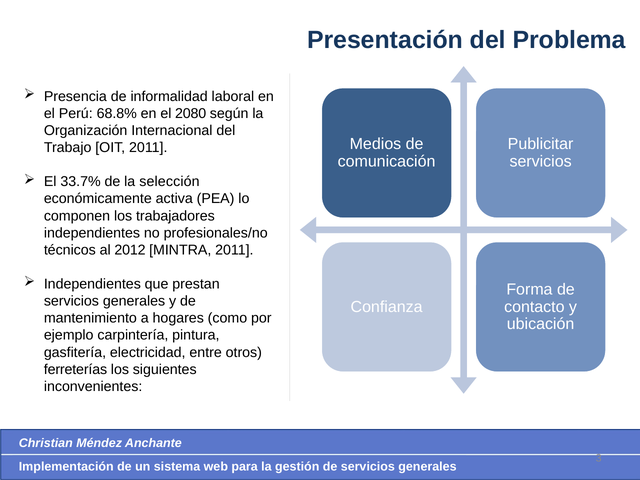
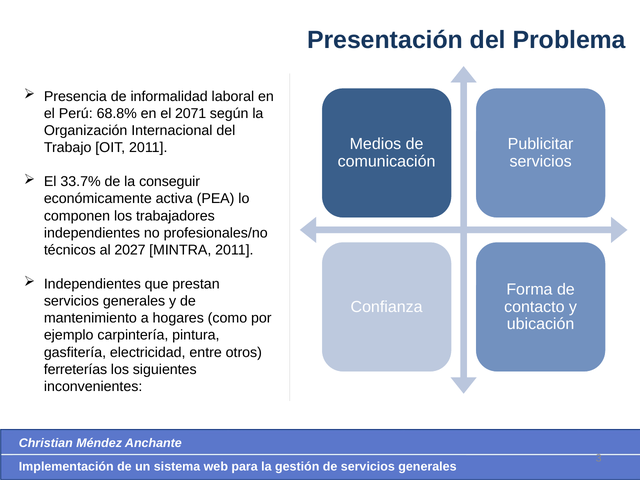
2080: 2080 -> 2071
selección: selección -> conseguir
2012: 2012 -> 2027
